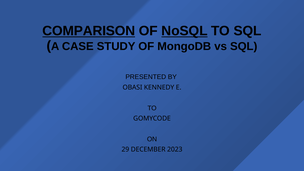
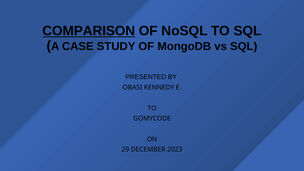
NoSQL underline: present -> none
